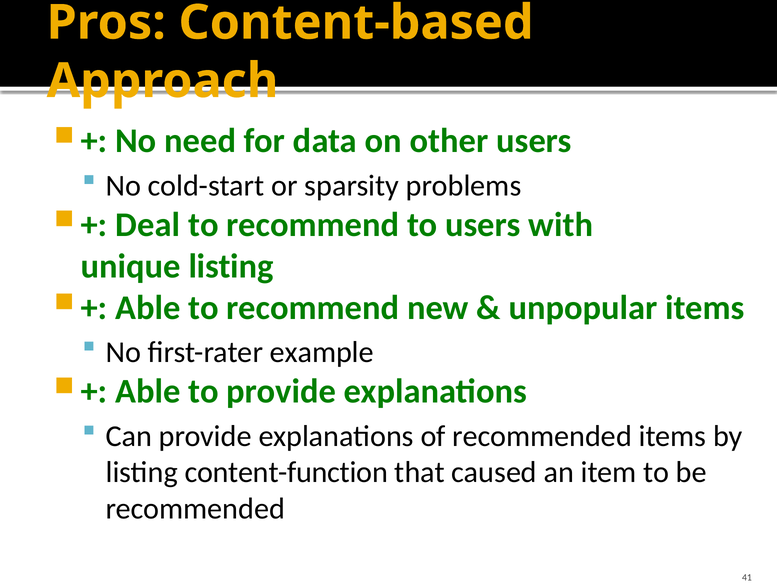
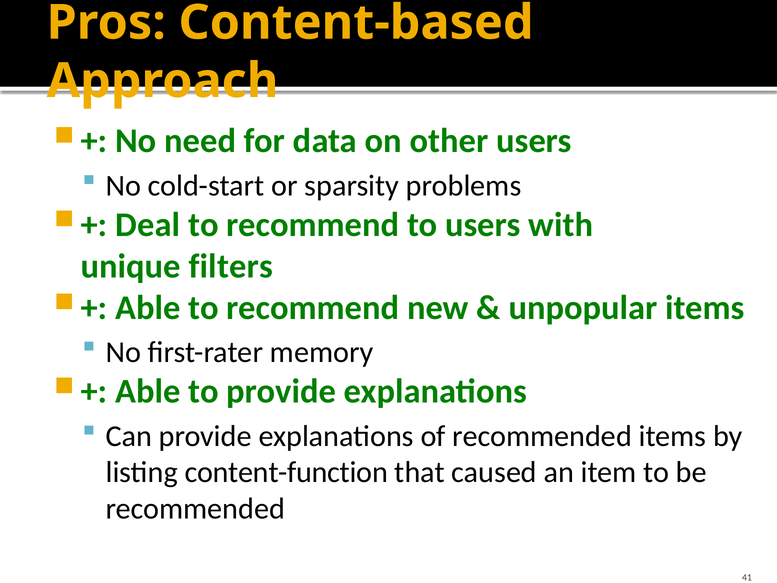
unique listing: listing -> filters
example: example -> memory
